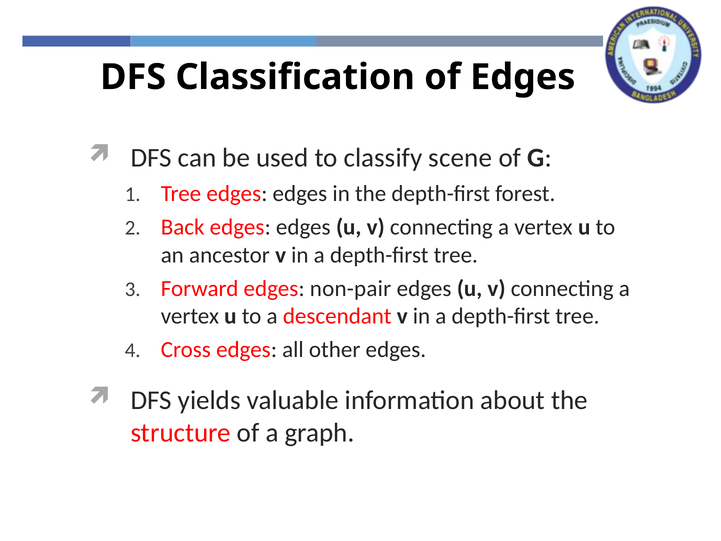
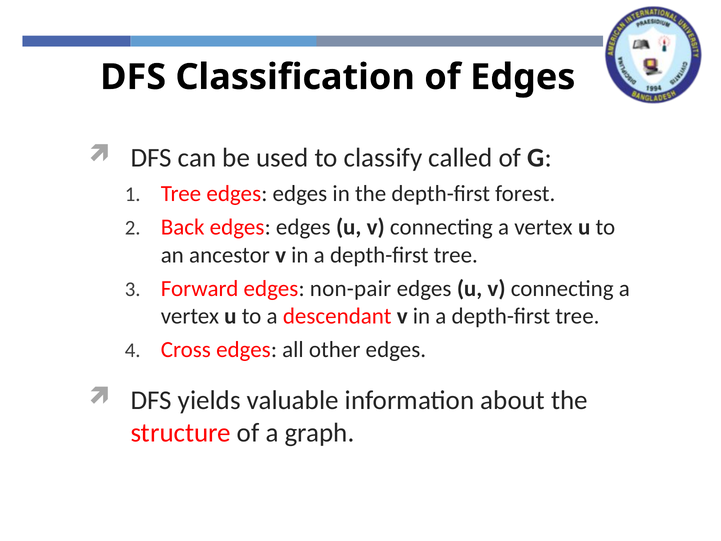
scene: scene -> called
